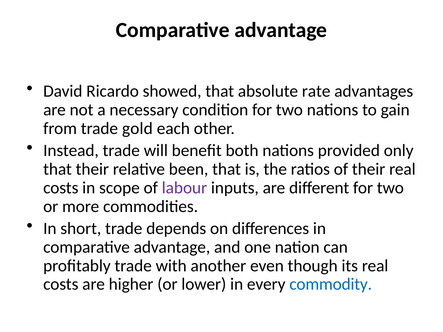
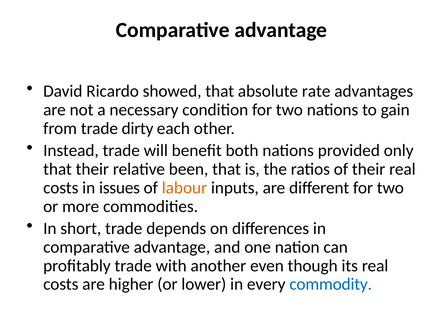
gold: gold -> dirty
scope: scope -> issues
labour colour: purple -> orange
